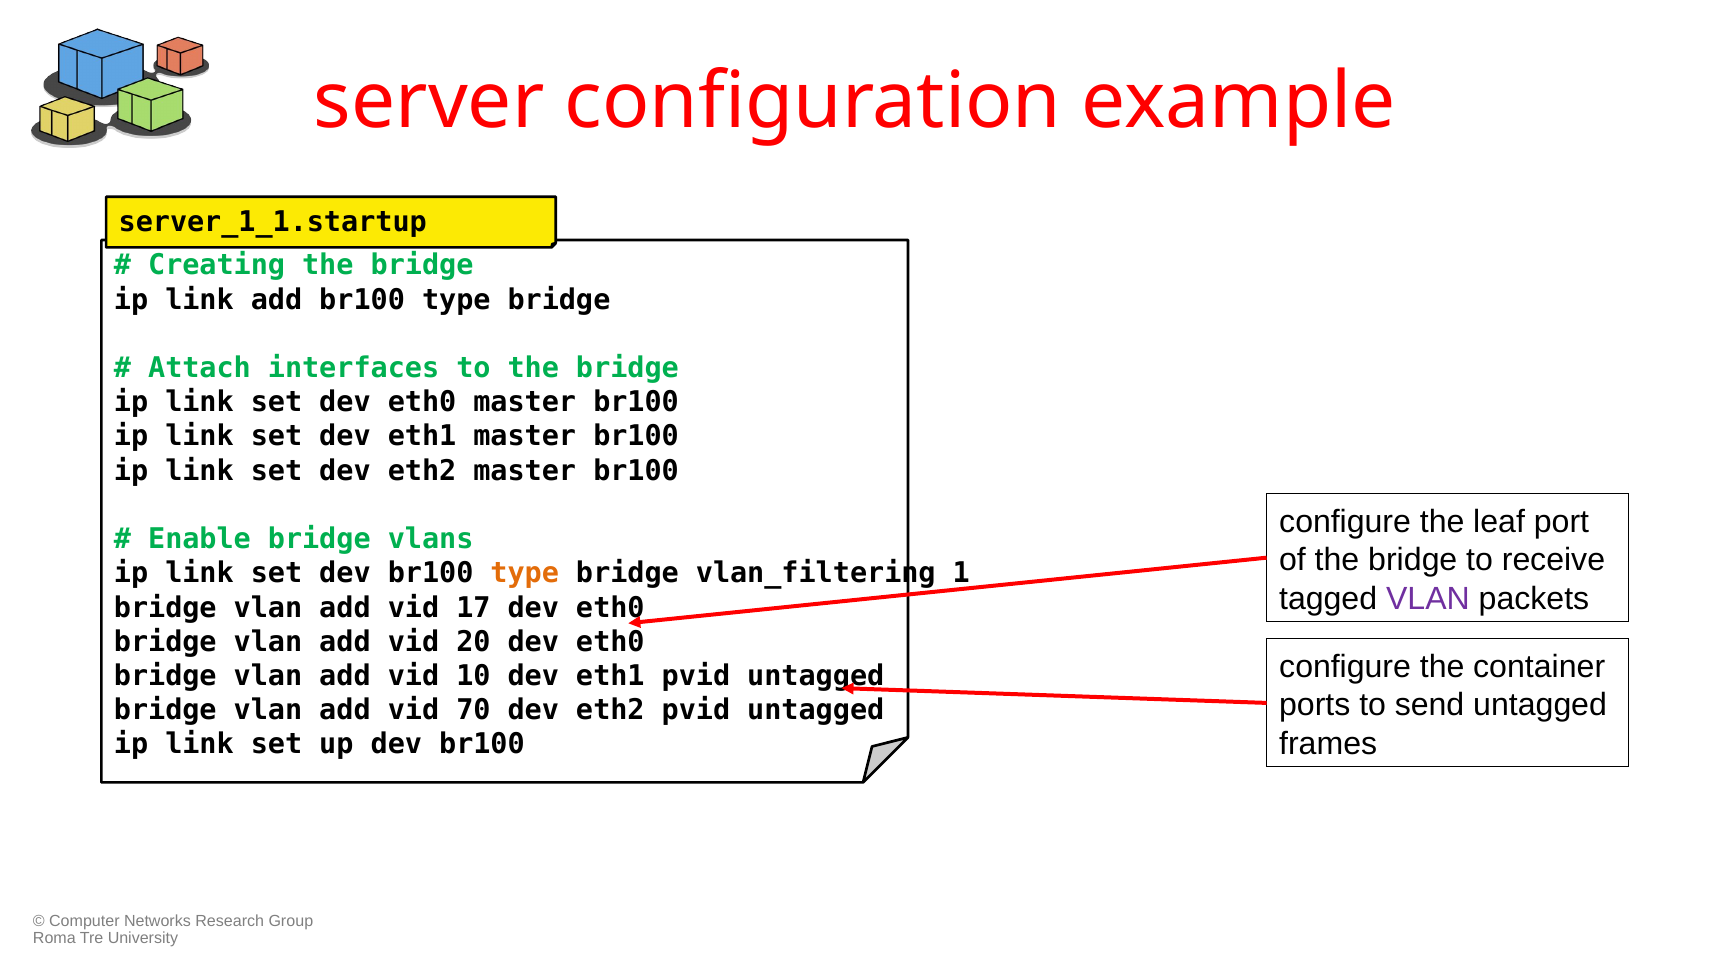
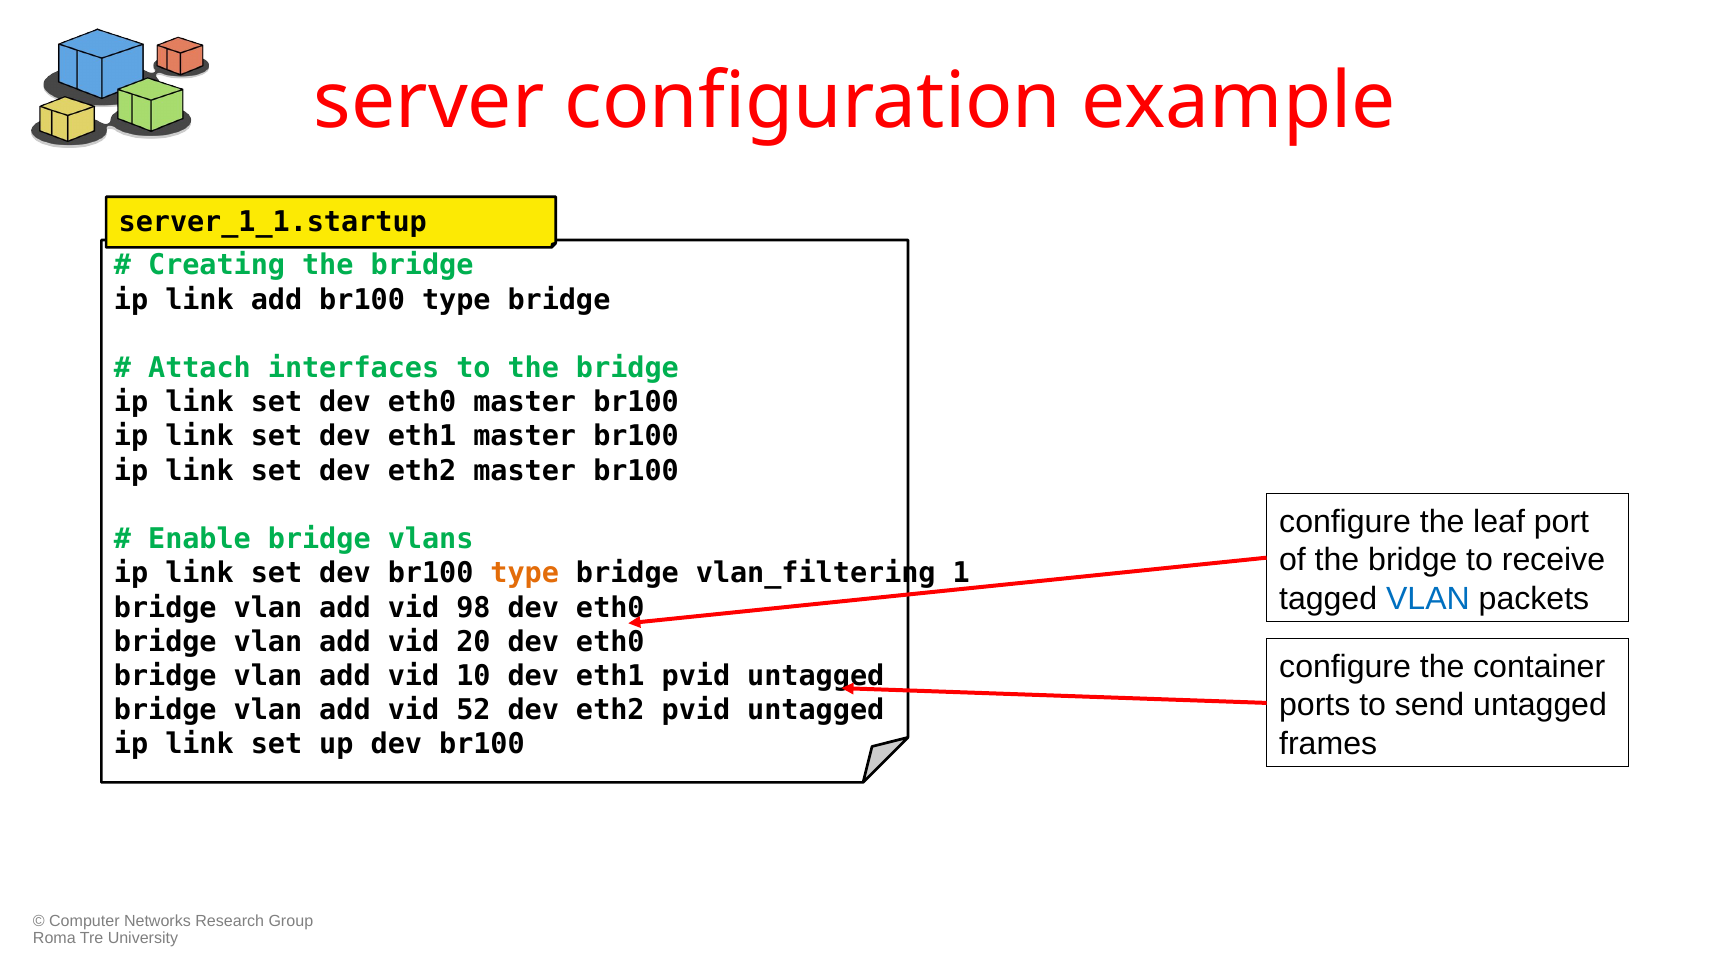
VLAN at (1428, 598) colour: purple -> blue
17: 17 -> 98
70: 70 -> 52
